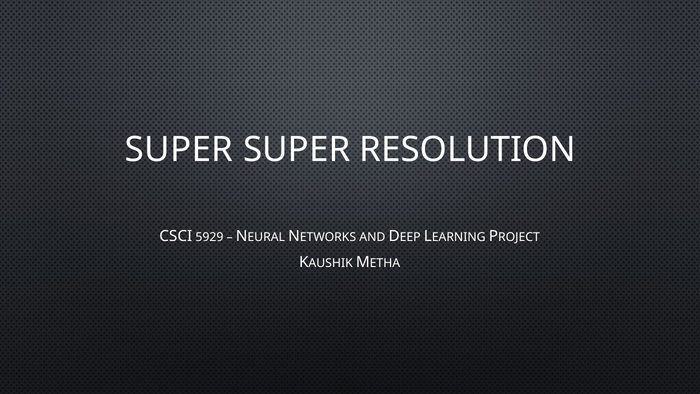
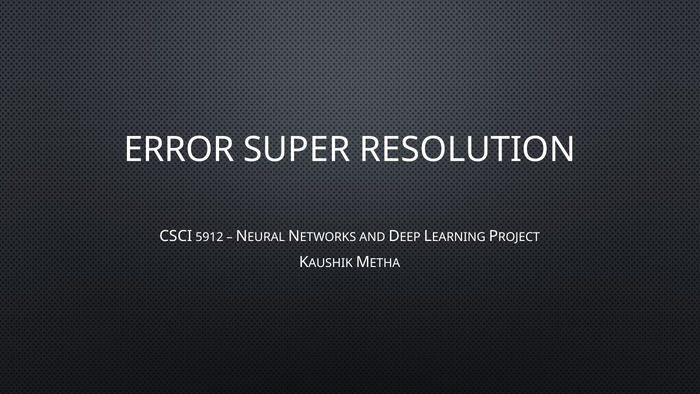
SUPER at (179, 149): SUPER -> ERROR
5929: 5929 -> 5912
